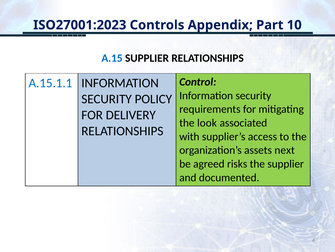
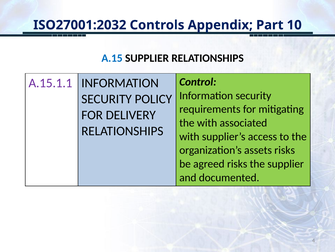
ISO27001:2023: ISO27001:2023 -> ISO27001:2032
A.15.1.1 colour: blue -> purple
the look: look -> with
assets next: next -> risks
